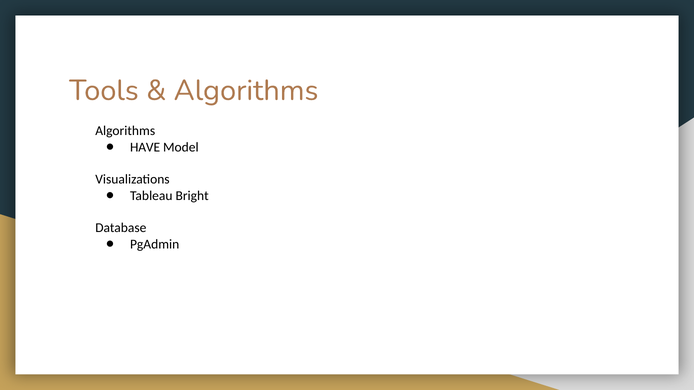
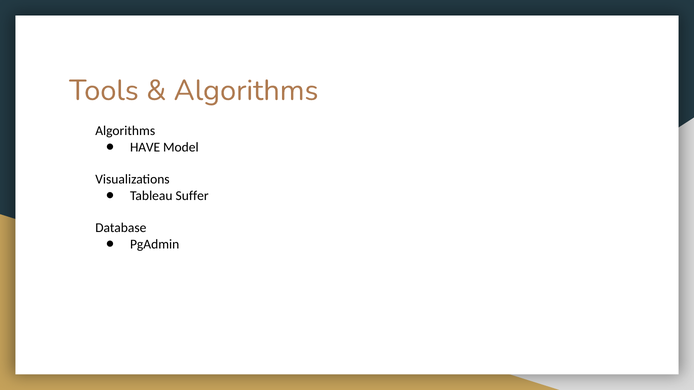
Bright: Bright -> Suffer
